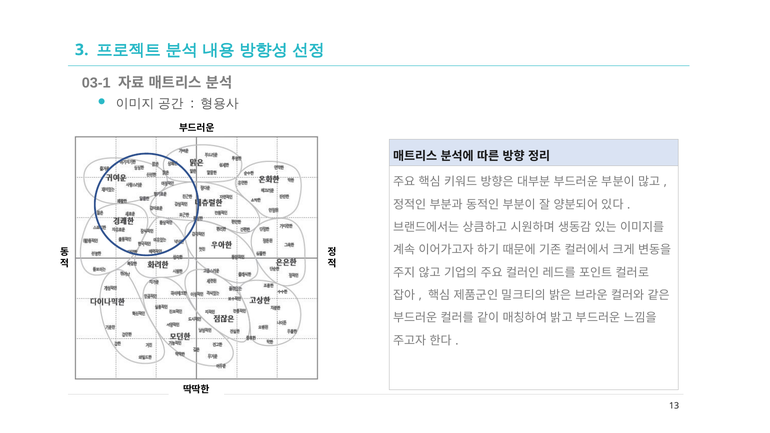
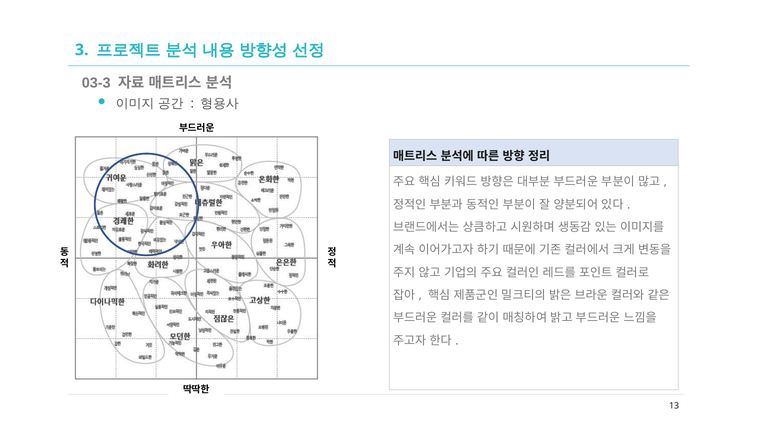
03-1: 03-1 -> 03-3
